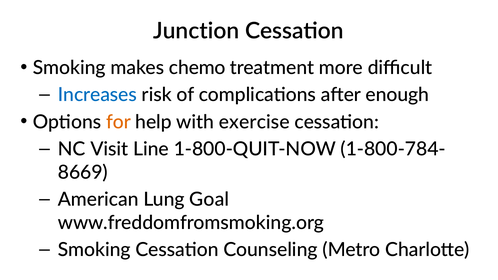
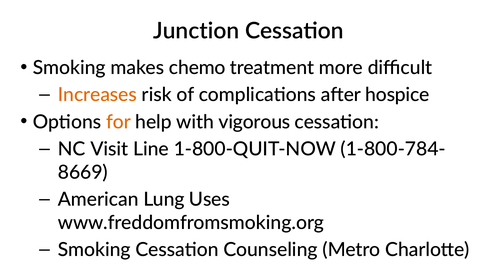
Increases colour: blue -> orange
enough: enough -> hospice
exercise: exercise -> vigorous
Goal: Goal -> Uses
